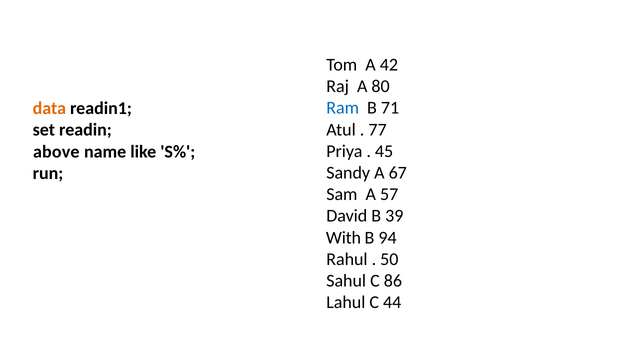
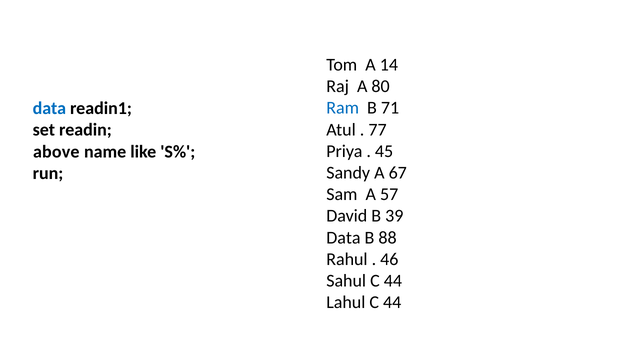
42: 42 -> 14
data at (49, 108) colour: orange -> blue
With at (344, 238): With -> Data
94: 94 -> 88
50: 50 -> 46
Sahul C 86: 86 -> 44
